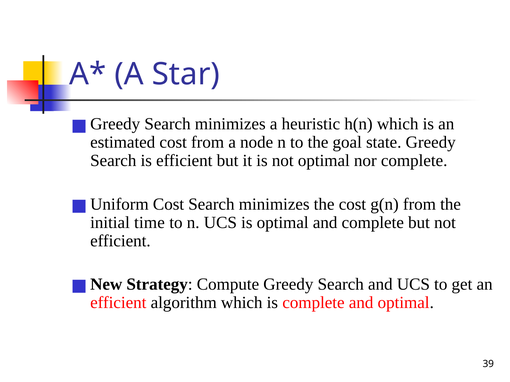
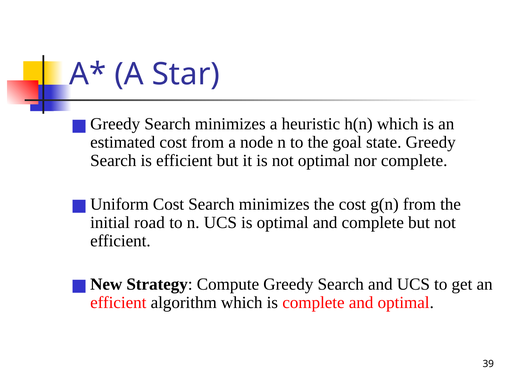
time: time -> road
